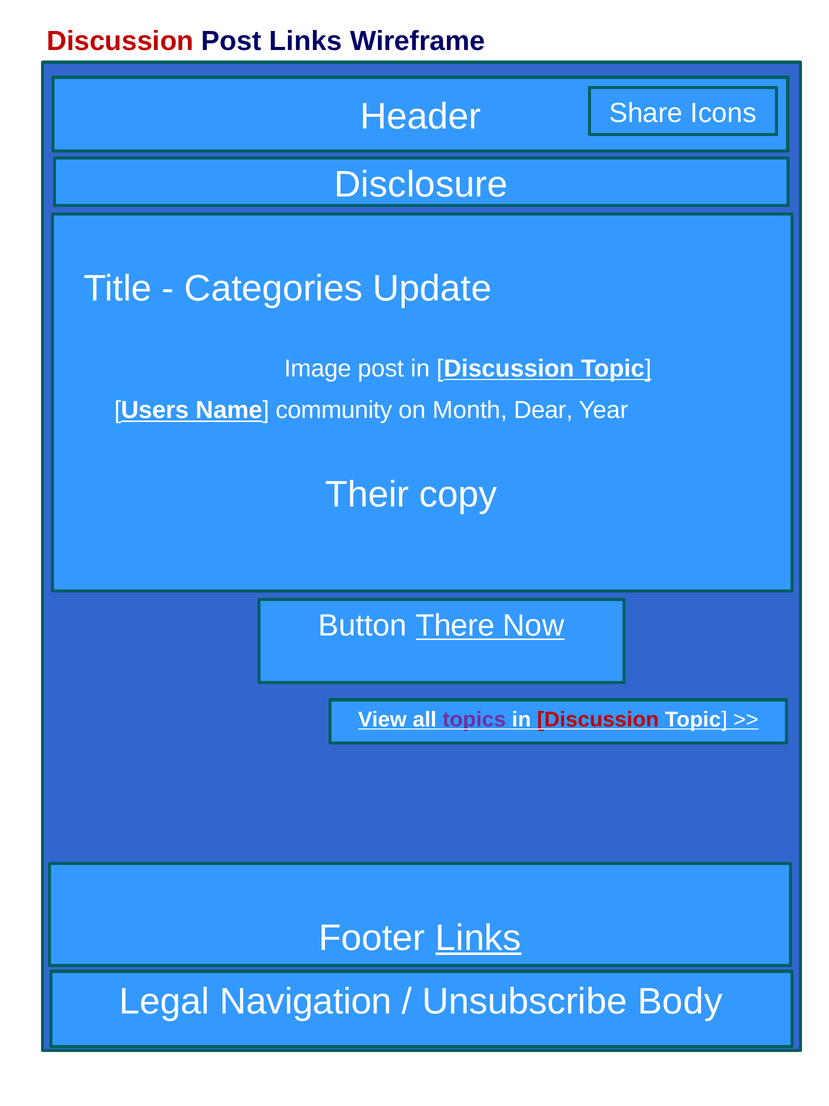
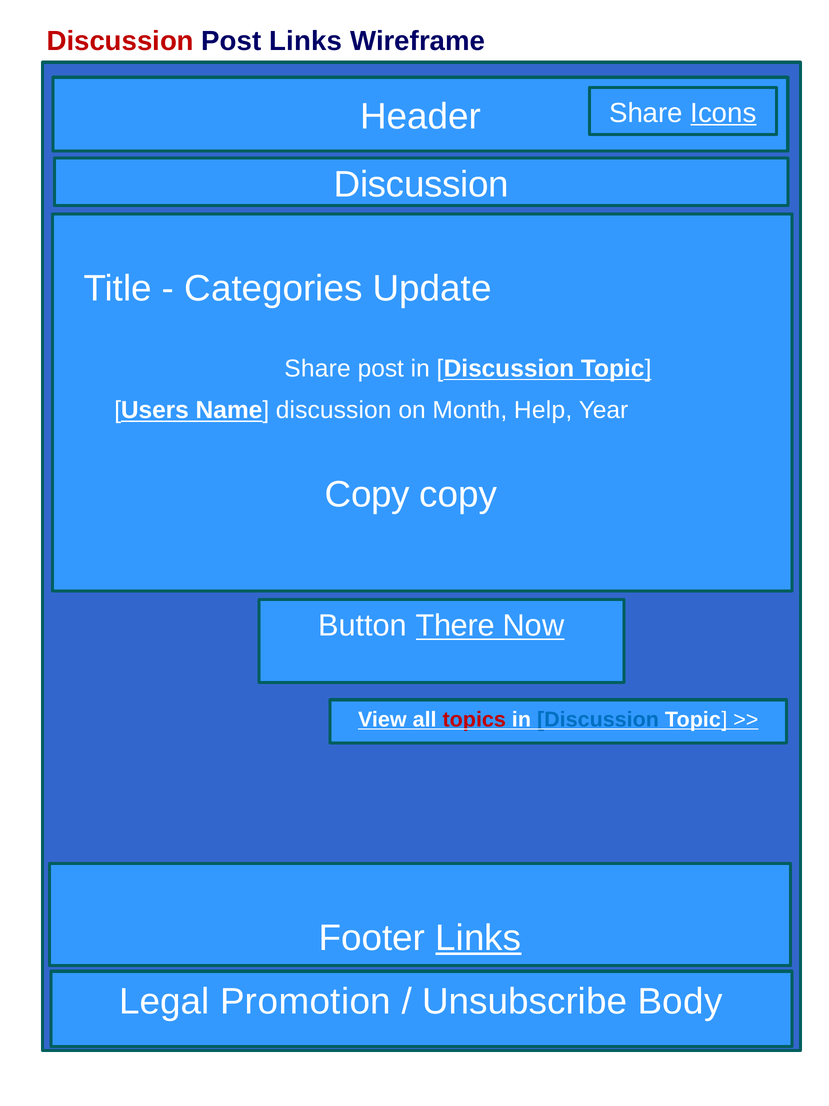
Icons underline: none -> present
Disclosure at (421, 184): Disclosure -> Discussion
Image at (318, 368): Image -> Share
Name community: community -> discussion
Dear: Dear -> Help
Their at (367, 495): Their -> Copy
topics colour: purple -> red
Discussion at (598, 719) colour: red -> blue
Navigation: Navigation -> Promotion
